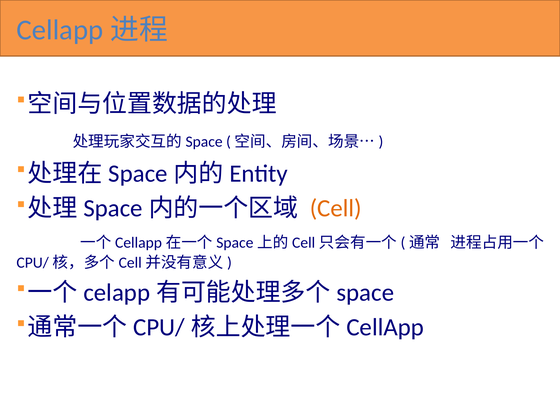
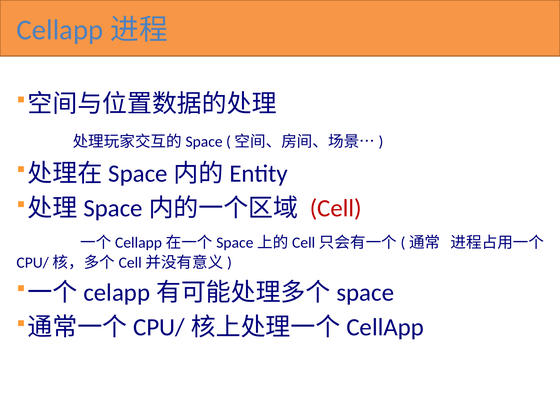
Cell colour: orange -> red
